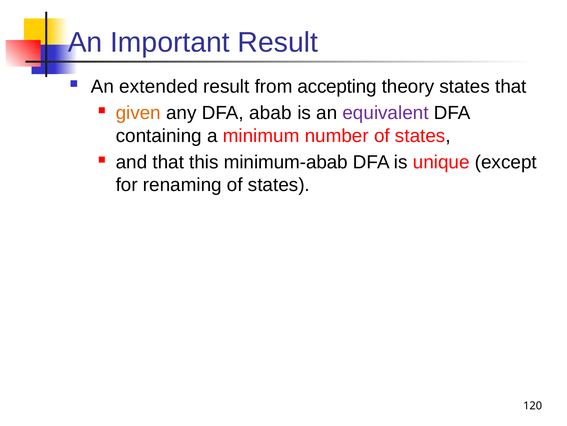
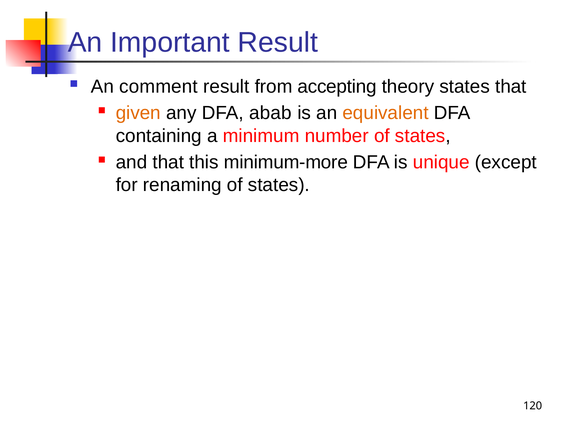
extended: extended -> comment
equivalent colour: purple -> orange
minimum-abab: minimum-abab -> minimum-more
